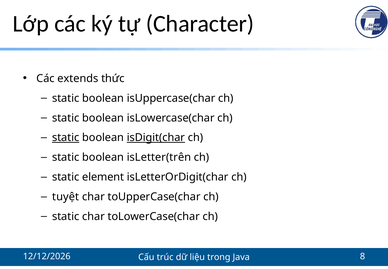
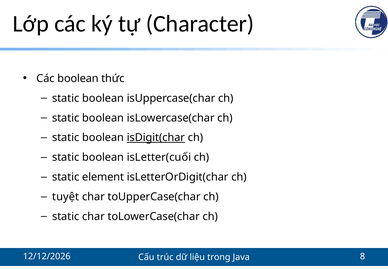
Các extends: extends -> boolean
static at (66, 137) underline: present -> none
isLetter(trên: isLetter(trên -> isLetter(cuối
